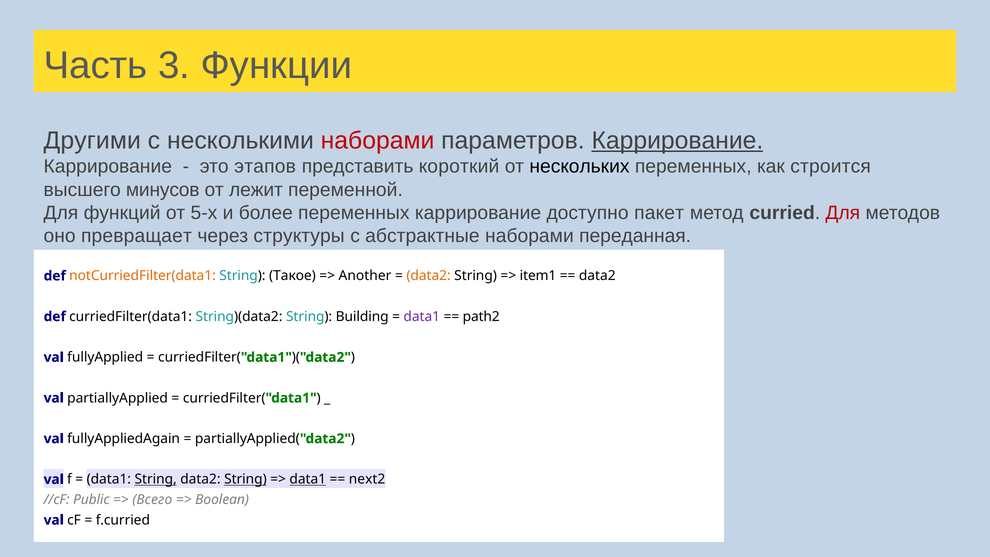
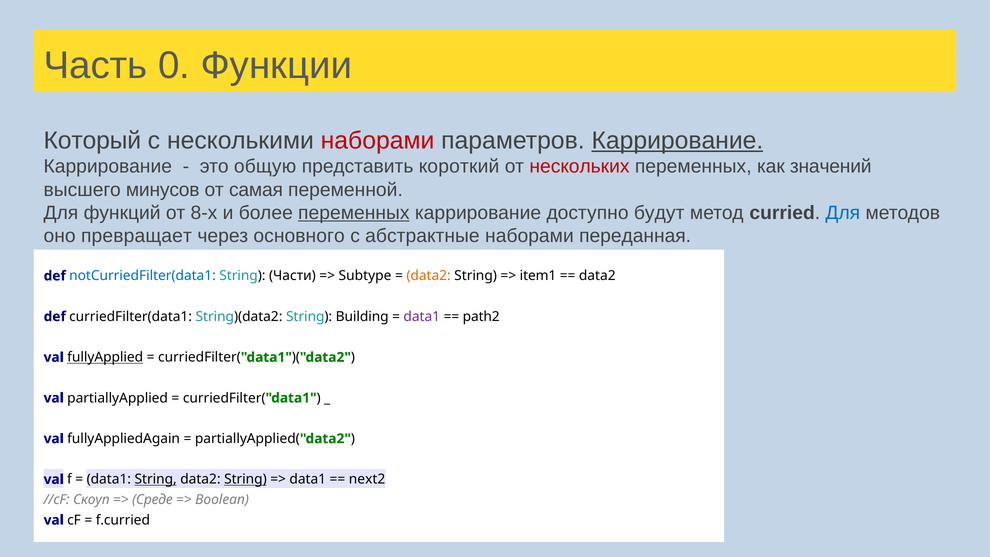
3: 3 -> 0
Другими: Другими -> Который
этапов: этапов -> общую
нескольких colour: black -> red
строится: строится -> значений
лежит: лежит -> самая
5-х: 5-х -> 8-х
переменных at (354, 213) underline: none -> present
пакет: пакет -> будут
Для at (843, 213) colour: red -> blue
структуры: структуры -> основного
notCurriedFilter(data1 colour: orange -> blue
Такое: Такое -> Части
Another: Another -> Subtype
fullyApplied underline: none -> present
data1 at (308, 479) underline: present -> none
Public: Public -> Скоуп
Всего: Всего -> Среде
